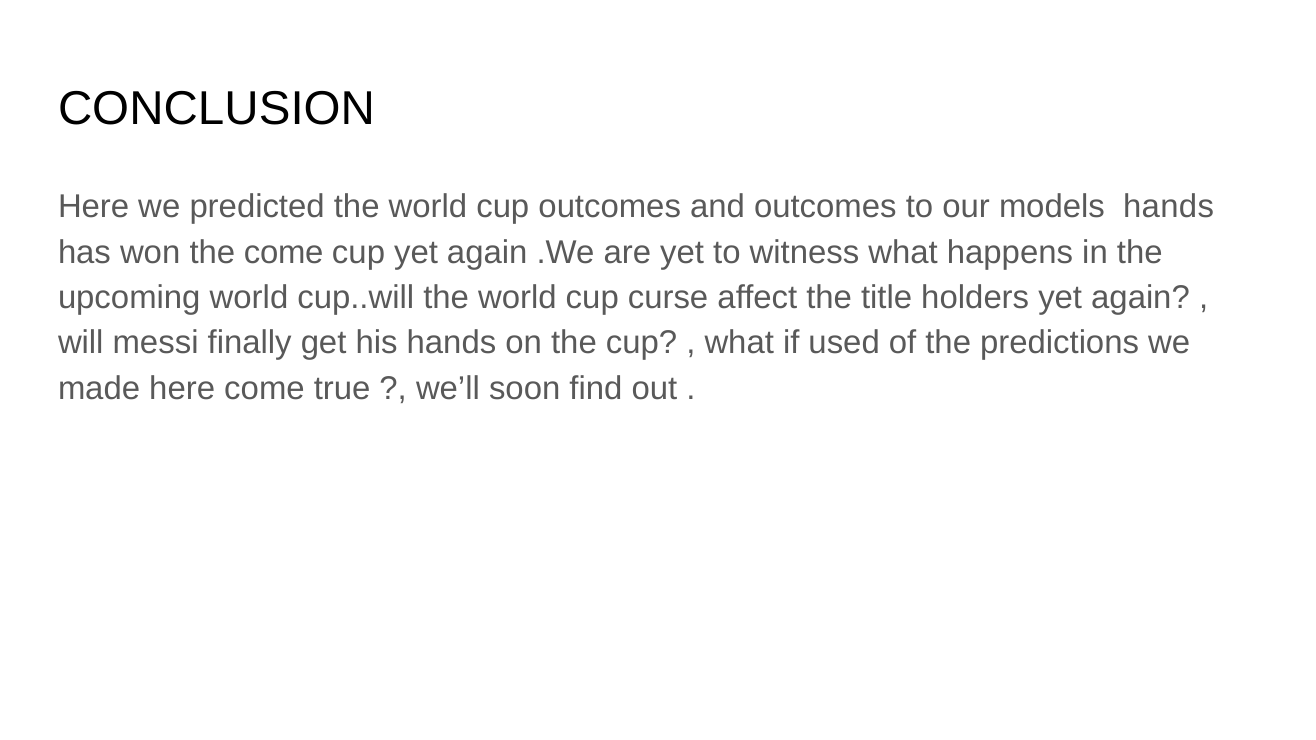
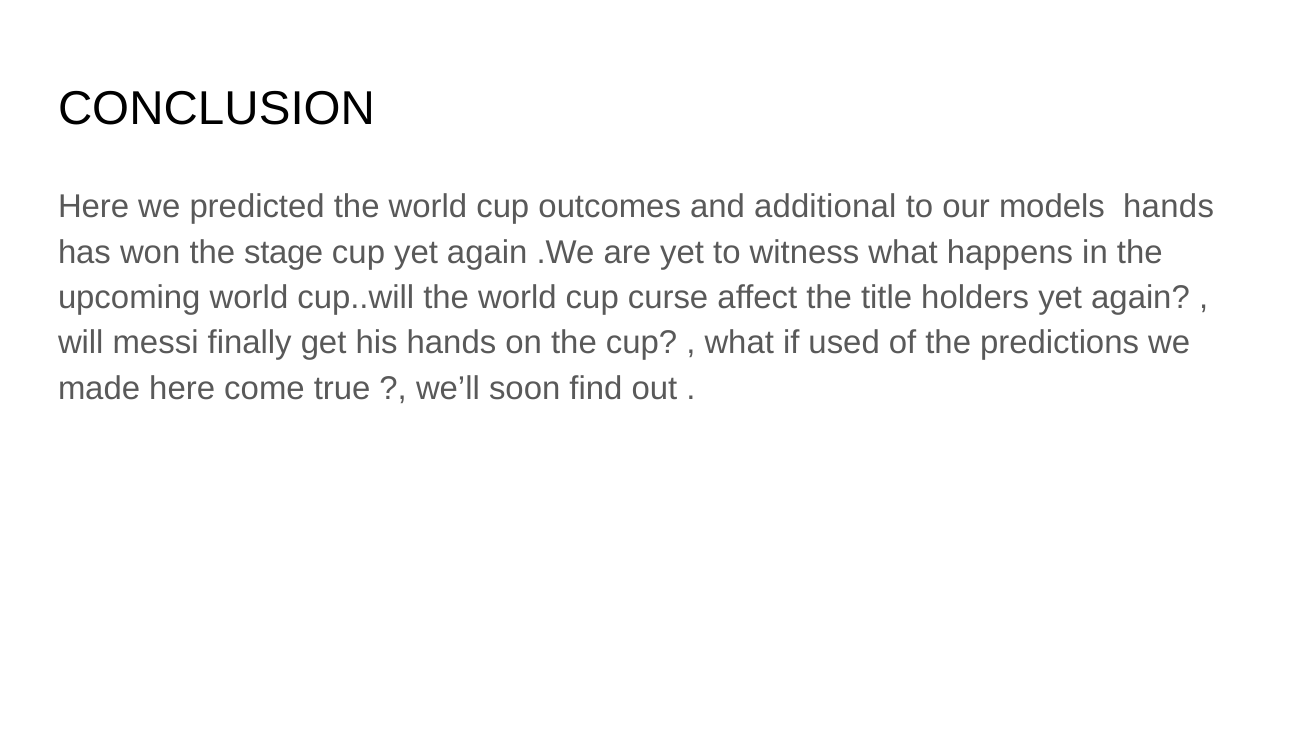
and outcomes: outcomes -> additional
the come: come -> stage
